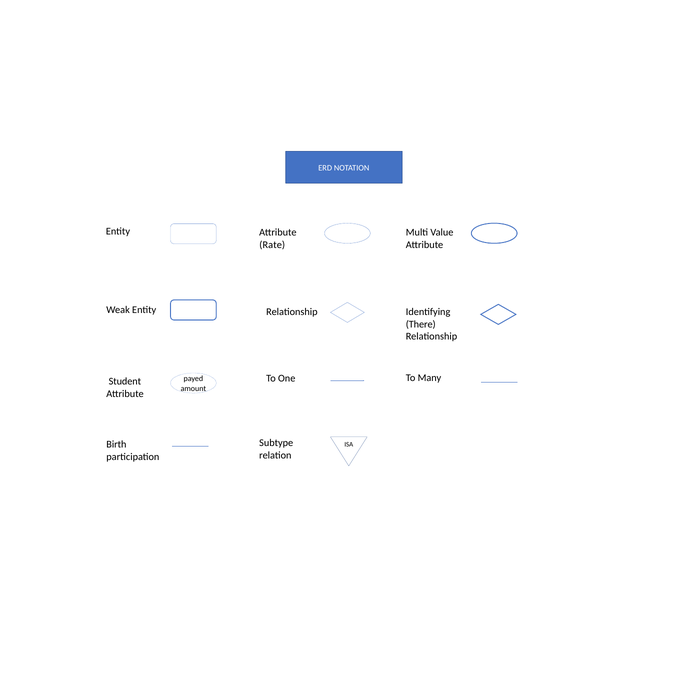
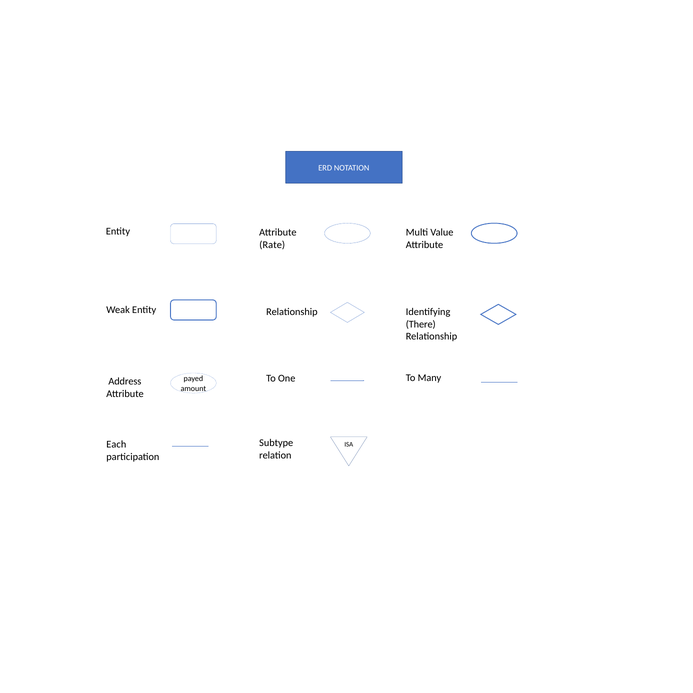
Student: Student -> Address
Birth: Birth -> Each
